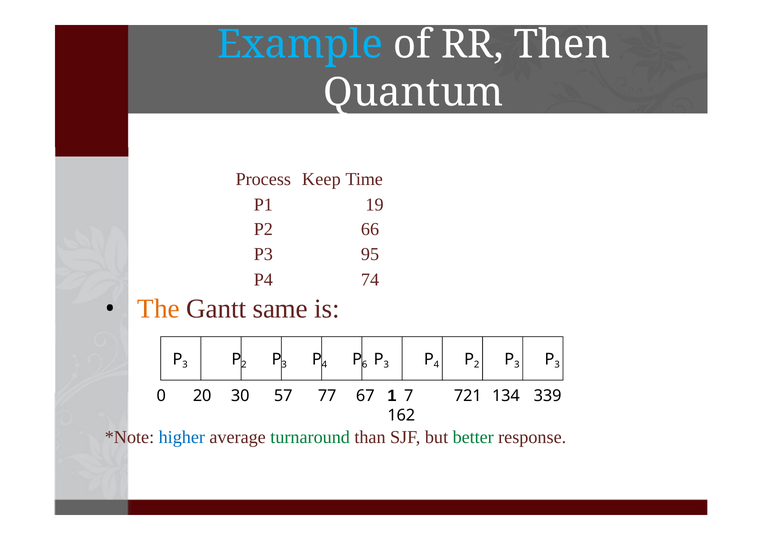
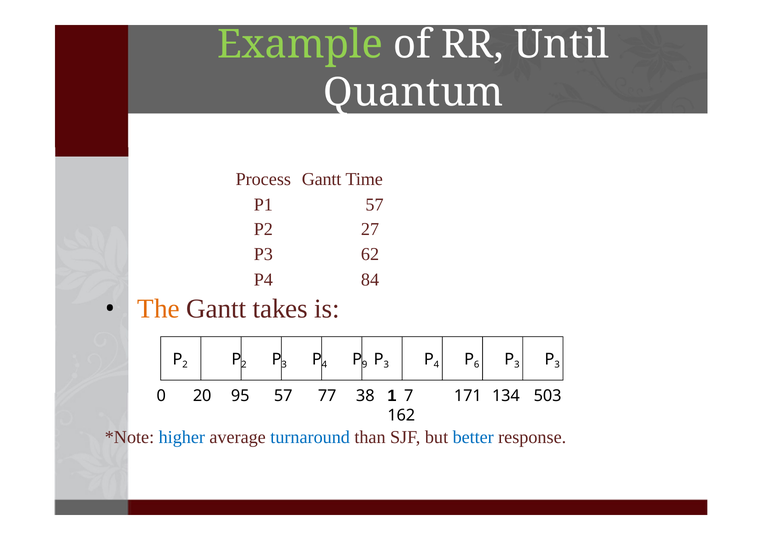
Example colour: light blue -> light green
Then: Then -> Until
Process Keep: Keep -> Gantt
P1 19: 19 -> 57
66: 66 -> 27
95: 95 -> 62
74: 74 -> 84
same: same -> takes
3 at (185, 364): 3 -> 2
6: 6 -> 9
2 at (477, 364): 2 -> 6
721: 721 -> 171
339: 339 -> 503
30: 30 -> 95
67: 67 -> 38
turnaround colour: green -> blue
better colour: green -> blue
